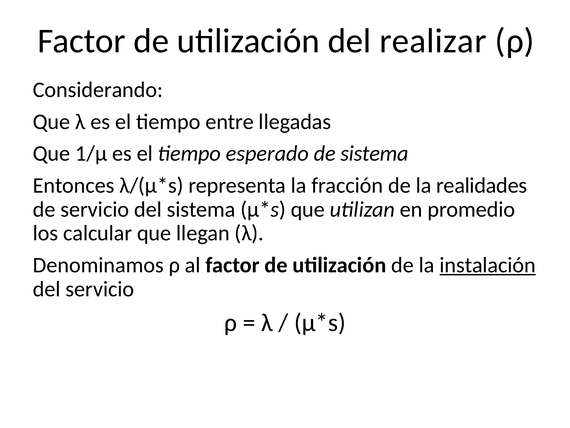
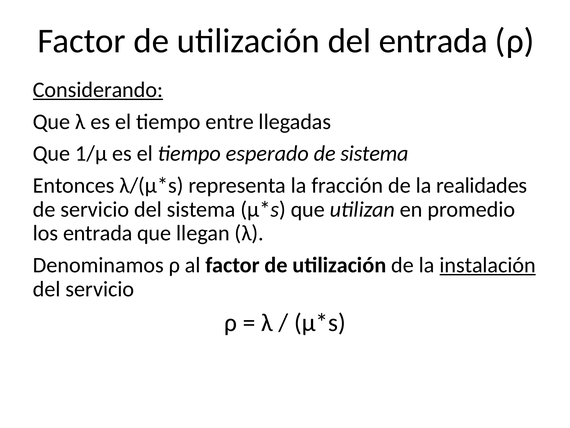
del realizar: realizar -> entrada
Considerando underline: none -> present
los calcular: calcular -> entrada
